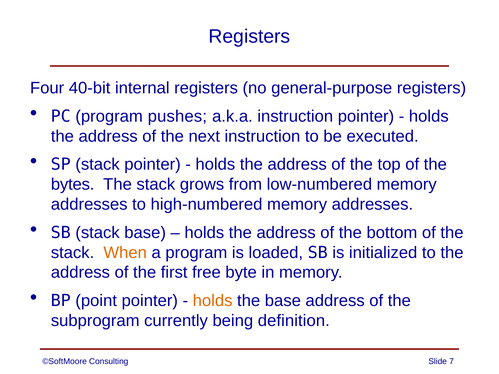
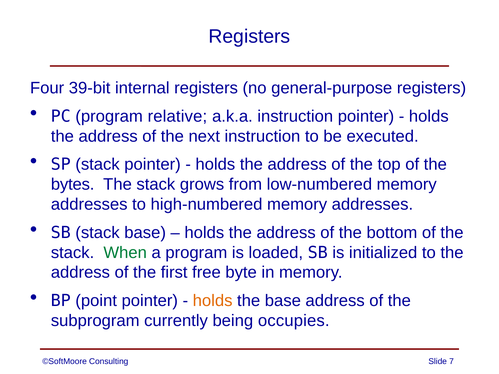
40-bit: 40-bit -> 39-bit
pushes: pushes -> relative
When colour: orange -> green
definition: definition -> occupies
